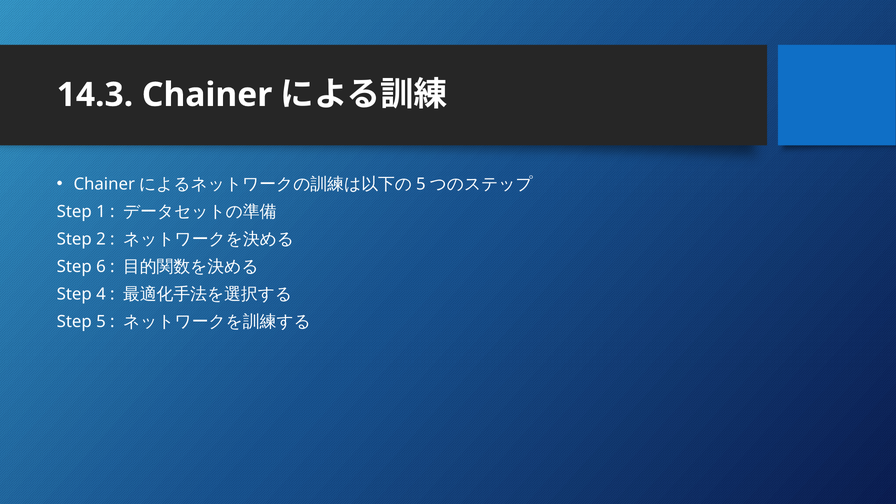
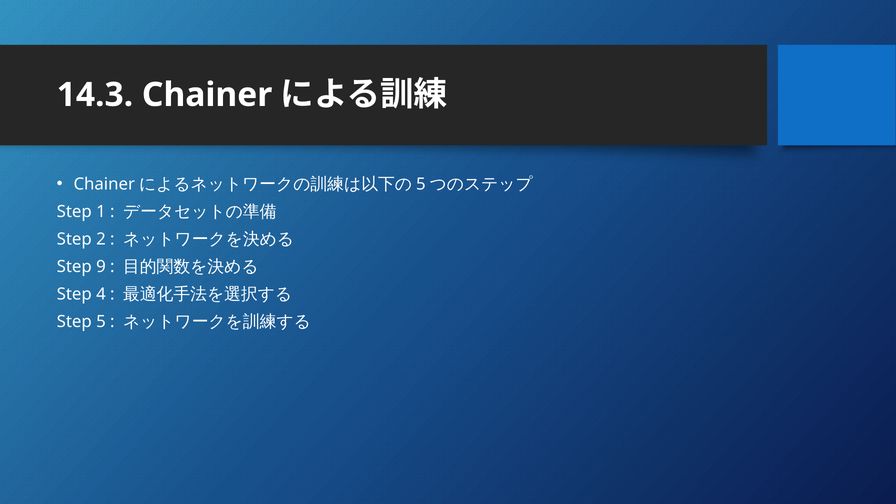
6: 6 -> 9
